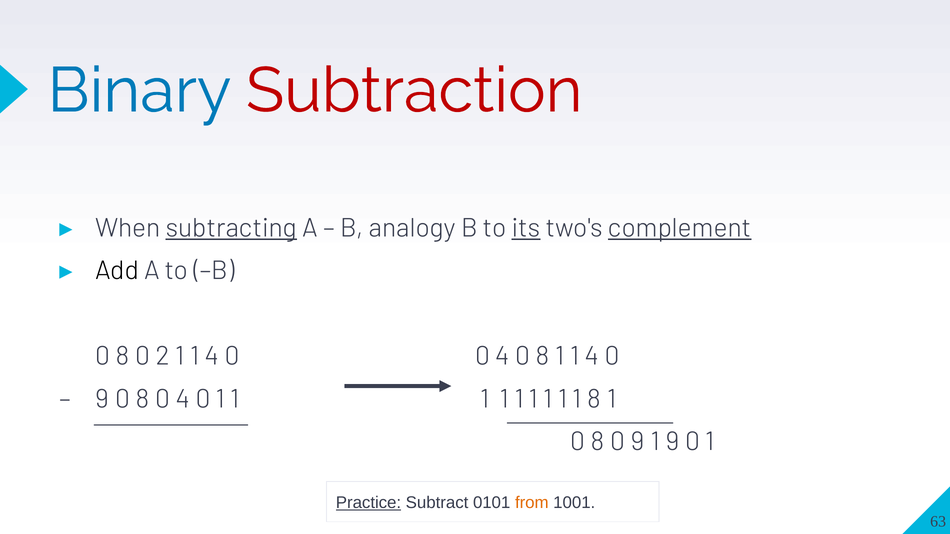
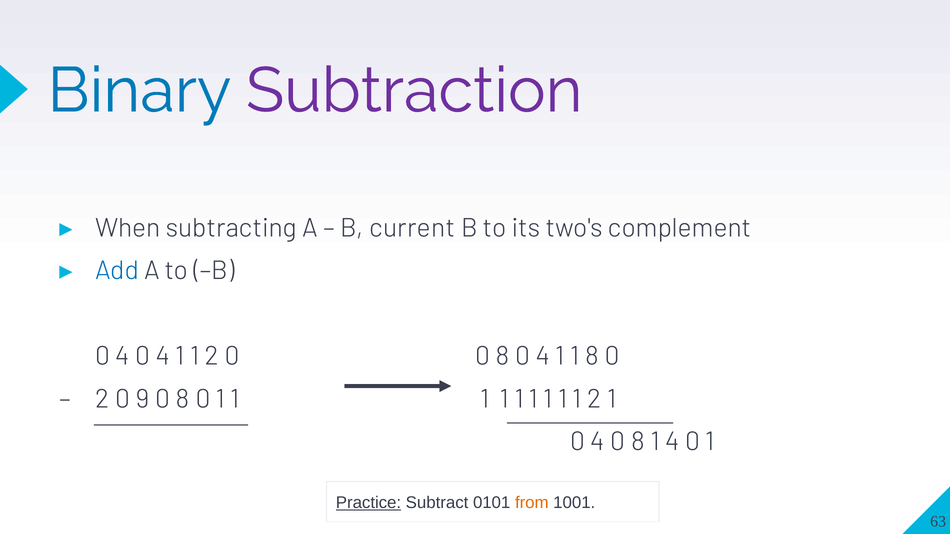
Subtraction colour: red -> purple
subtracting underline: present -> none
analogy: analogy -> current
its underline: present -> none
complement underline: present -> none
Add colour: black -> blue
8 at (122, 356): 8 -> 4
2 at (163, 356): 2 -> 4
4 at (212, 356): 4 -> 2
0 0 4: 4 -> 8
8 at (543, 356): 8 -> 4
4 at (592, 356): 4 -> 8
9 at (102, 399): 9 -> 2
8 at (142, 399): 8 -> 9
4 at (183, 399): 4 -> 8
1 1 1 8: 8 -> 2
8 at (598, 442): 8 -> 4
9 at (638, 442): 9 -> 8
1 9: 9 -> 4
